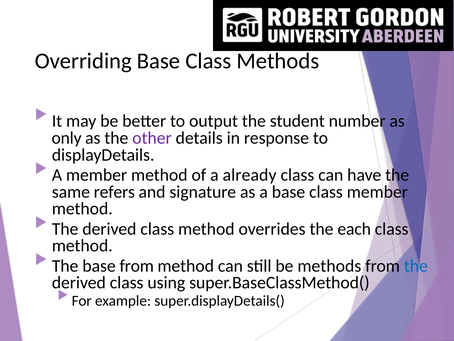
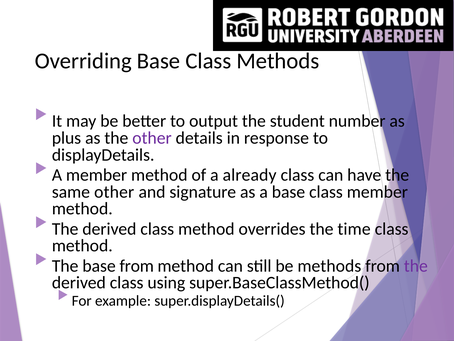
only: only -> plus
same refers: refers -> other
each: each -> time
the at (416, 265) colour: blue -> purple
